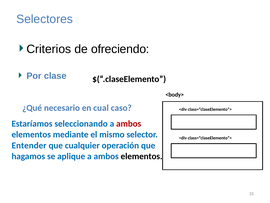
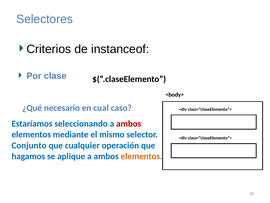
ofreciendo: ofreciendo -> instanceof
Entender: Entender -> Conjunto
elementos at (142, 156) colour: black -> orange
